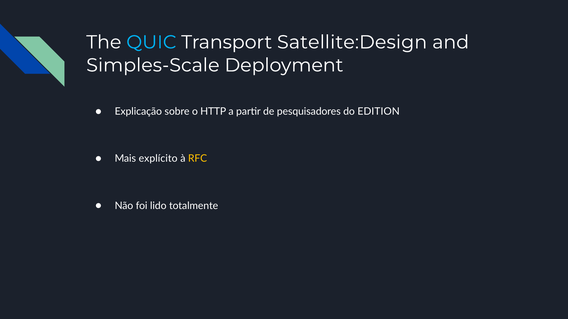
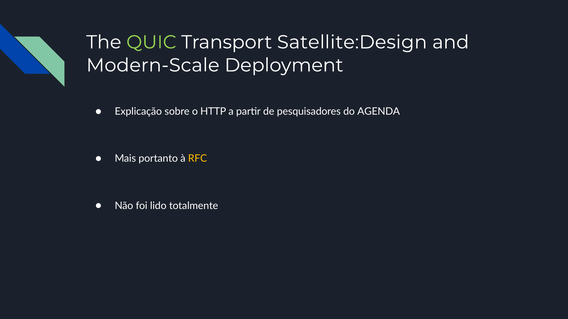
QUIC colour: light blue -> light green
Simples-Scale: Simples-Scale -> Modern-Scale
EDITION: EDITION -> AGENDA
explícito: explícito -> portanto
